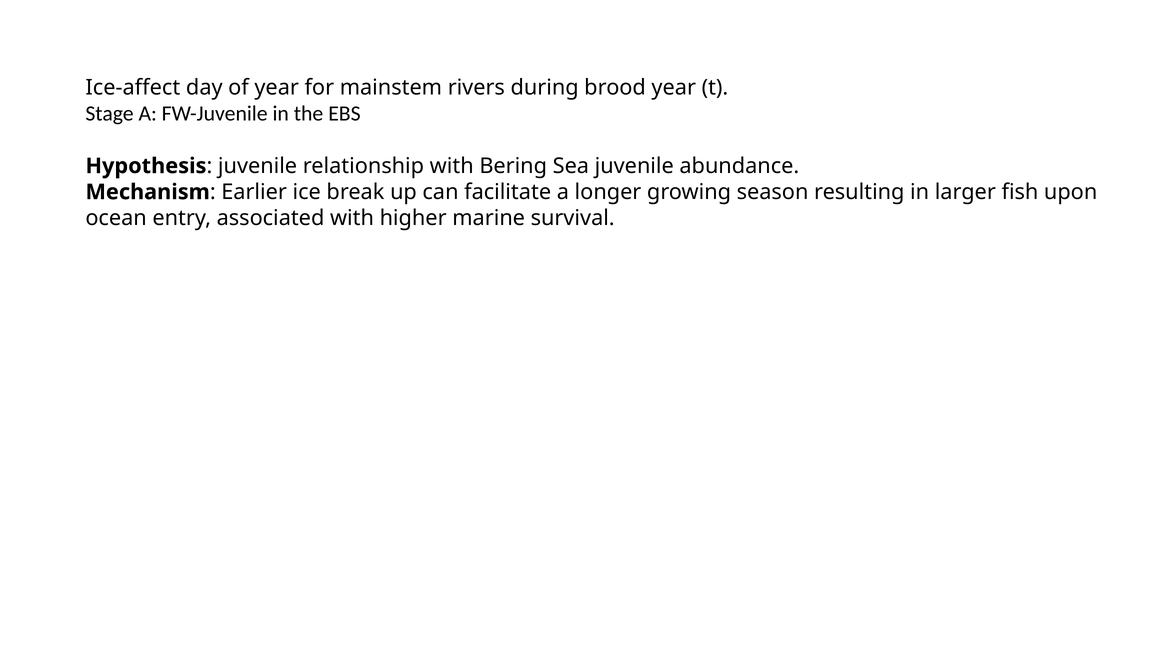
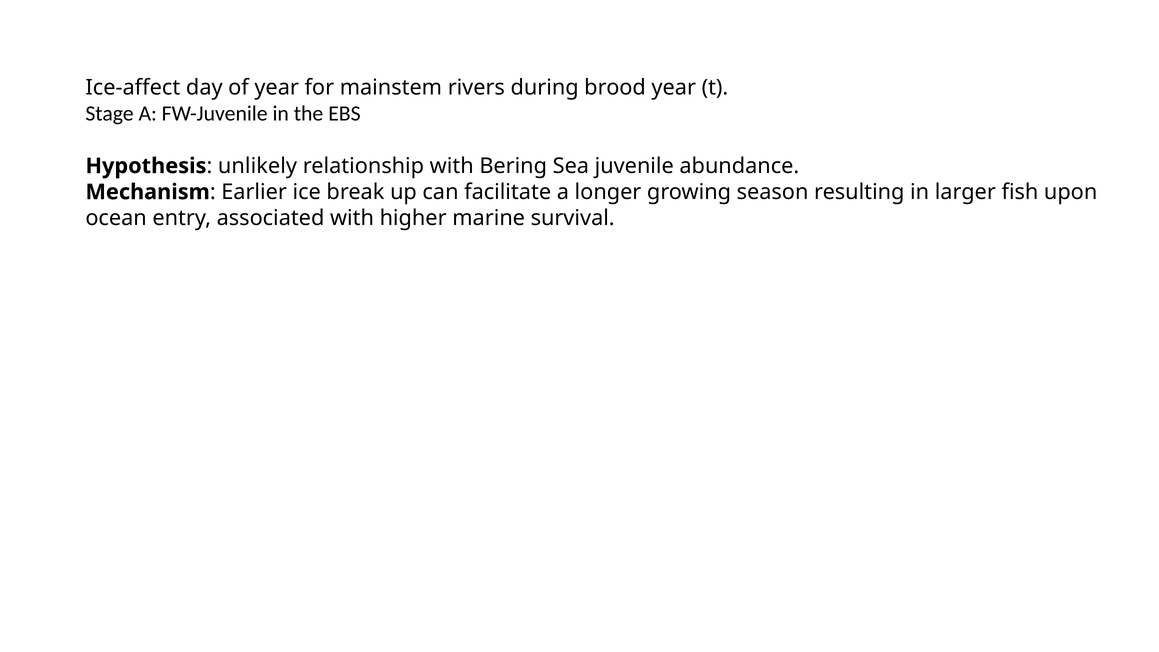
juvenile at (258, 166): juvenile -> unlikely
